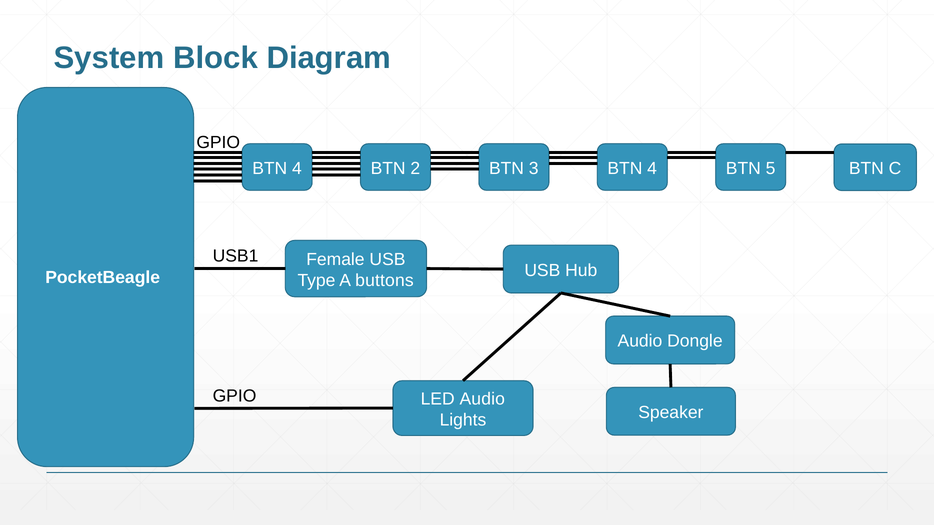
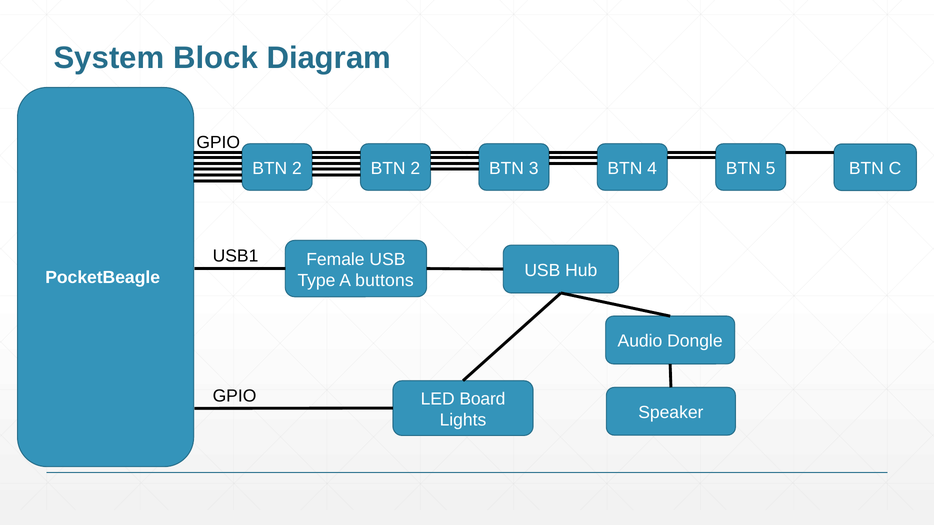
4 at (297, 168): 4 -> 2
LED Audio: Audio -> Board
